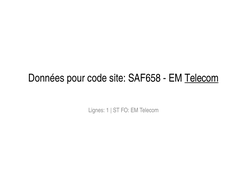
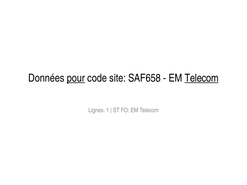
pour underline: none -> present
